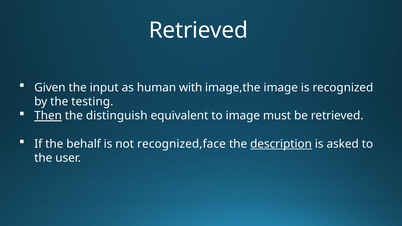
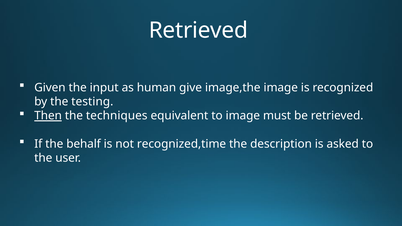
with: with -> give
distinguish: distinguish -> techniques
recognized,face: recognized,face -> recognized,time
description underline: present -> none
